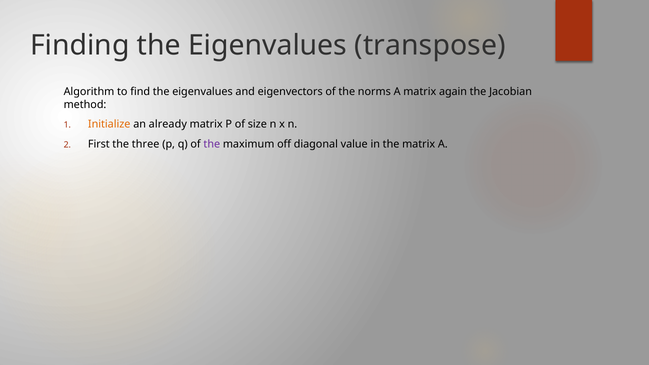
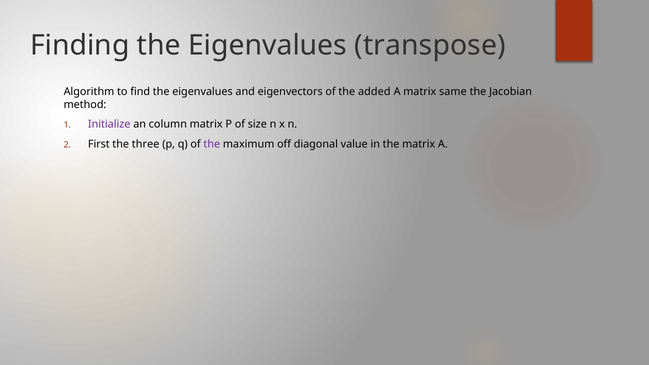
norms: norms -> added
again: again -> same
Initialize colour: orange -> purple
already: already -> column
